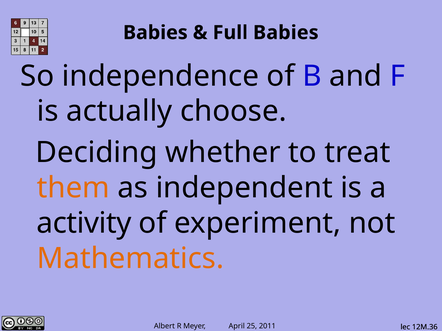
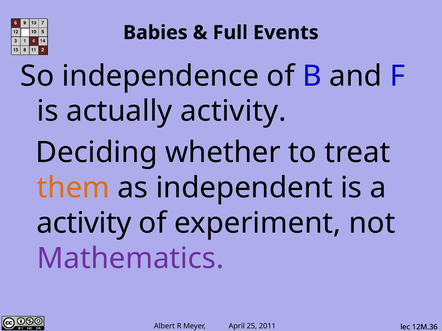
Full Babies: Babies -> Events
actually choose: choose -> activity
Mathematics colour: orange -> purple
